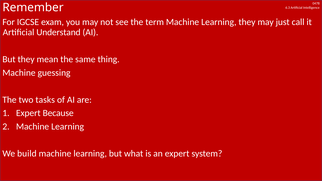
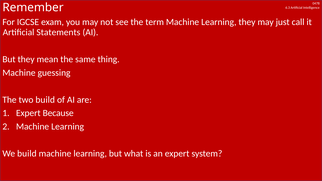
Understand: Understand -> Statements
two tasks: tasks -> build
